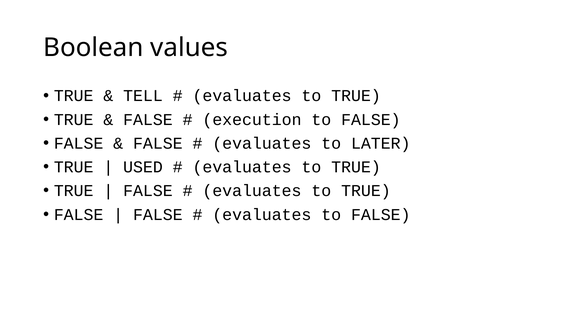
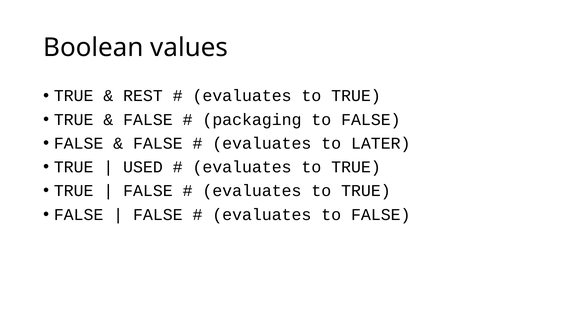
TELL: TELL -> REST
execution: execution -> packaging
